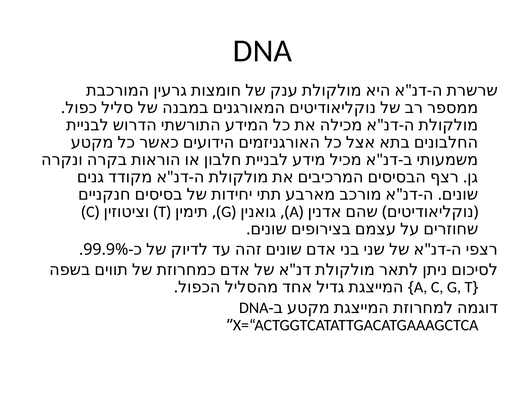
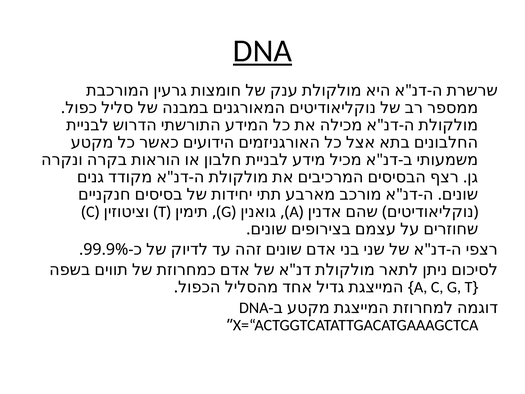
DNA at (262, 51) underline: none -> present
